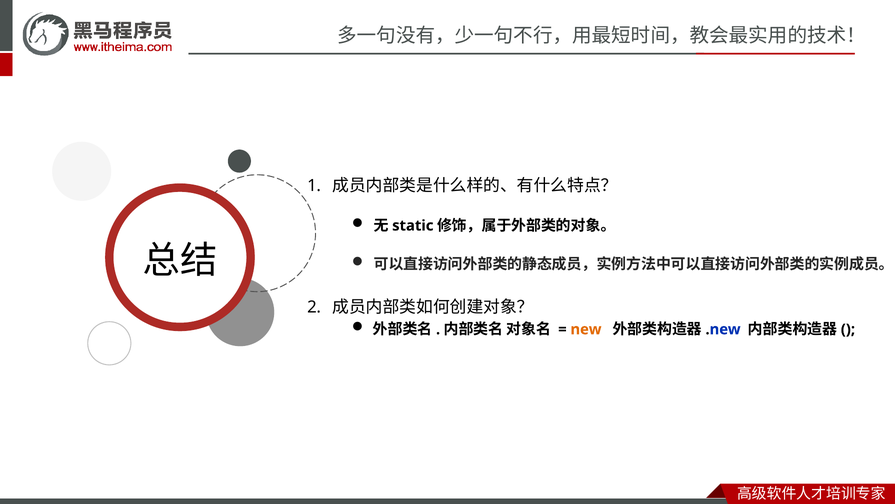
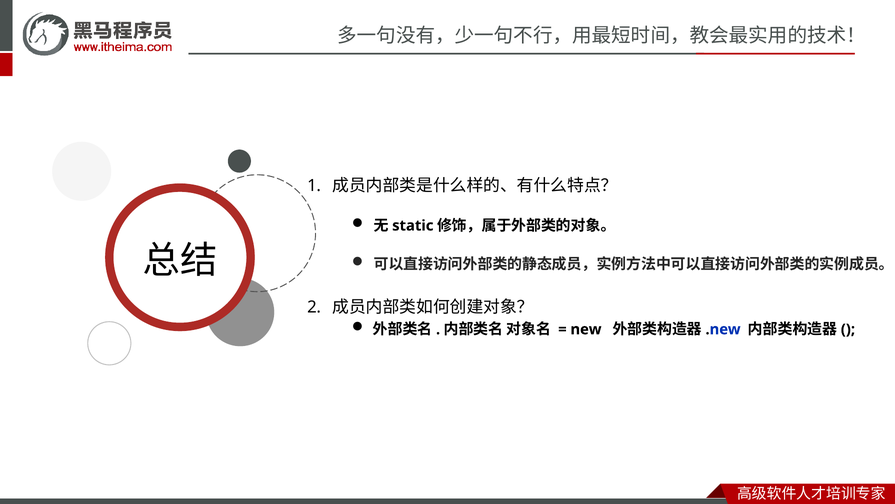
new colour: orange -> black
